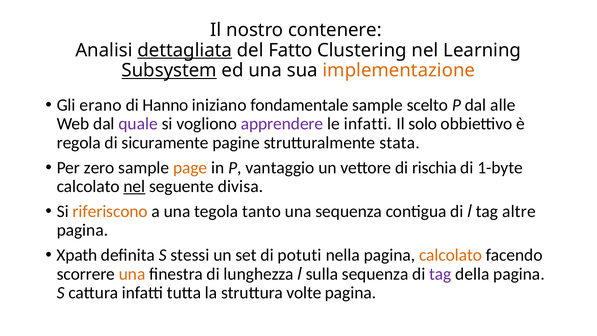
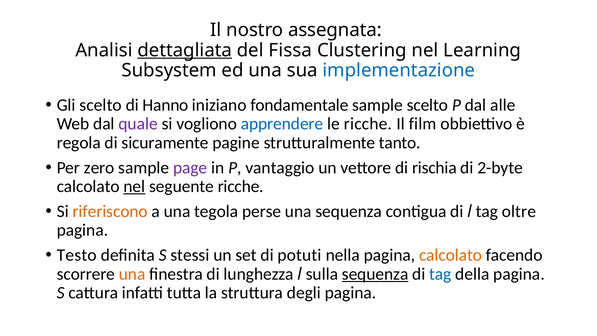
contenere: contenere -> assegnata
Fatto: Fatto -> Fissa
Subsystem underline: present -> none
implementazione colour: orange -> blue
Gli erano: erano -> scelto
apprendere colour: purple -> blue
le infatti: infatti -> ricche
solo: solo -> film
stata: stata -> tanto
page colour: orange -> purple
1-byte: 1-byte -> 2-byte
seguente divisa: divisa -> ricche
tanto: tanto -> perse
altre: altre -> oltre
Xpath: Xpath -> Testo
sequenza at (375, 274) underline: none -> present
tag at (440, 274) colour: purple -> blue
volte: volte -> degli
